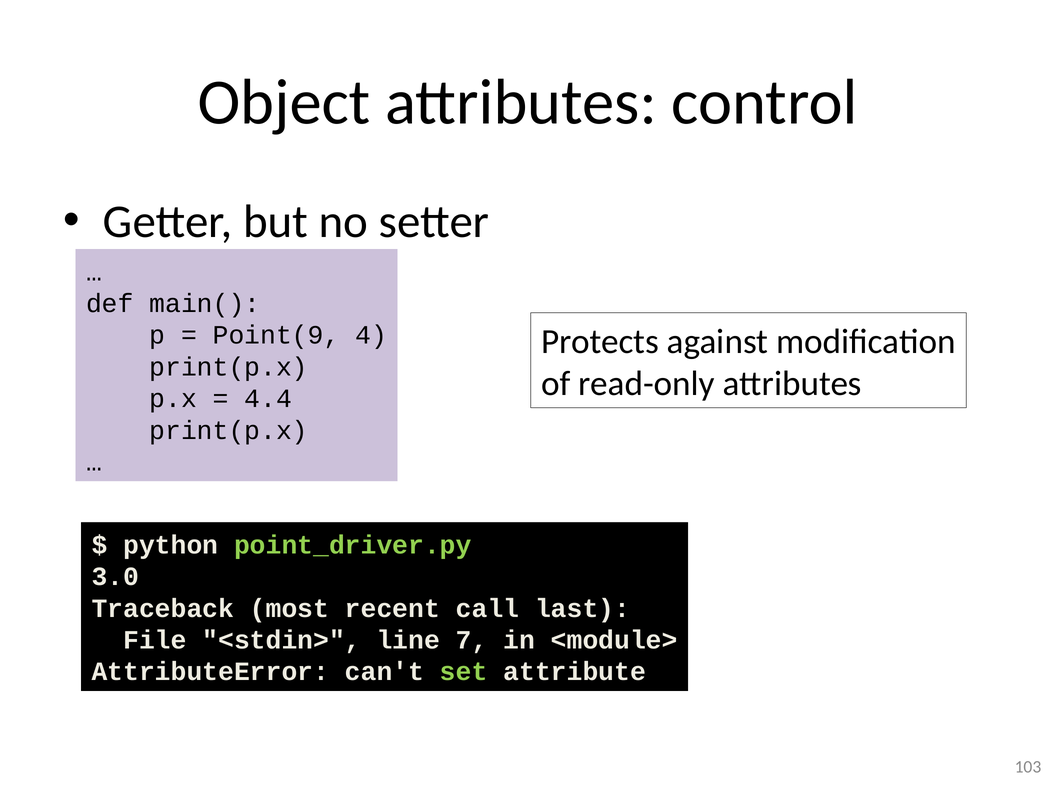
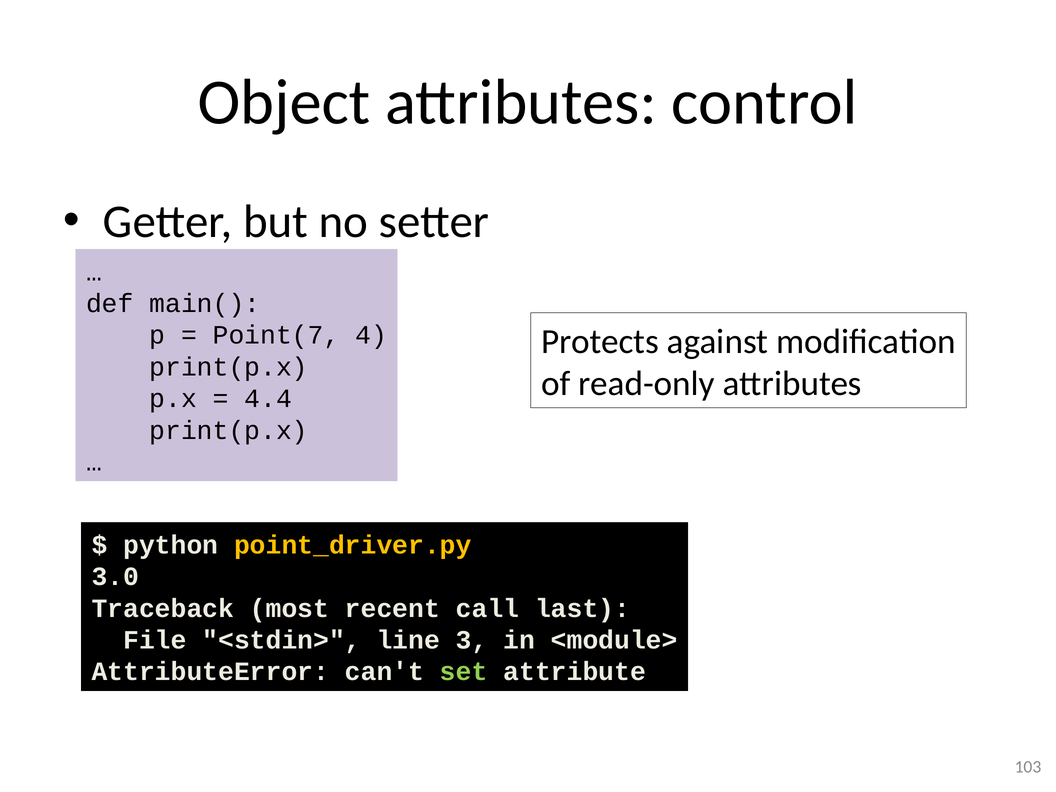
Point(9: Point(9 -> Point(7
point_driver.py colour: light green -> yellow
7: 7 -> 3
